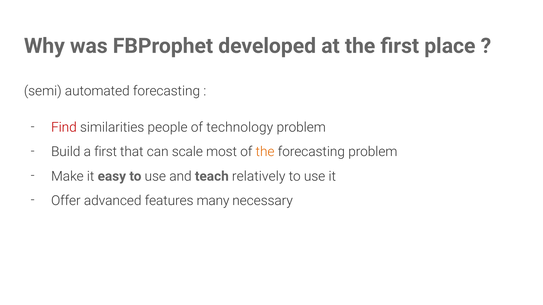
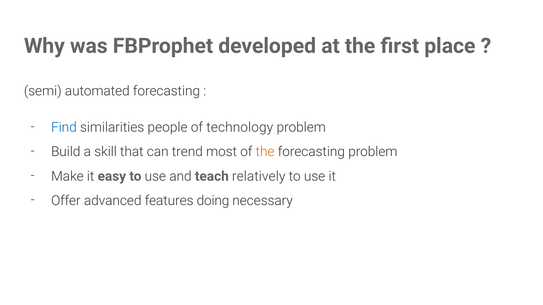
Find colour: red -> blue
a first: first -> skill
scale: scale -> trend
many: many -> doing
